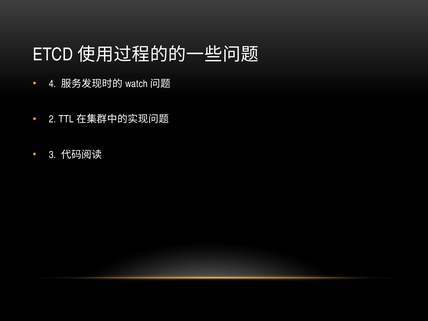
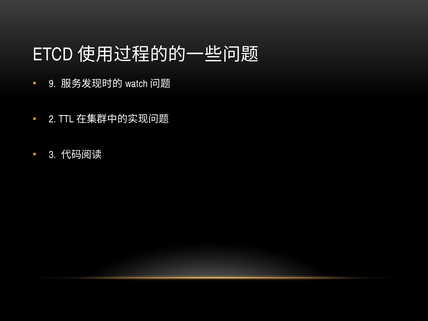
4: 4 -> 9
